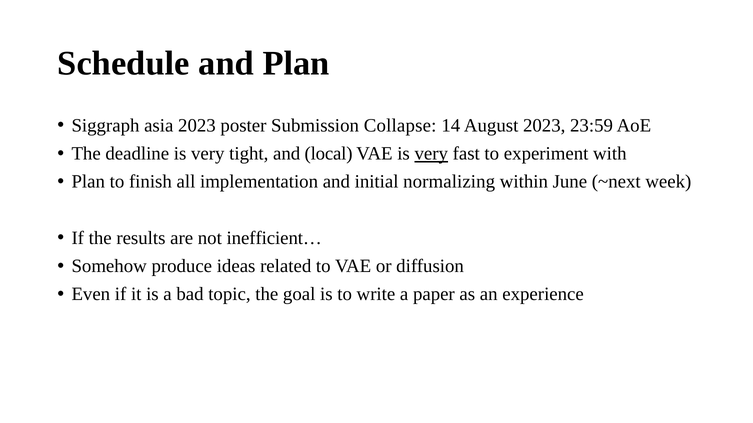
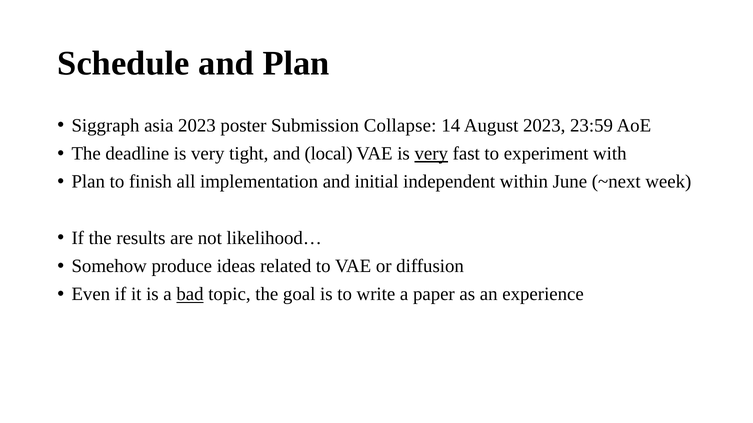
normalizing: normalizing -> independent
inefficient…: inefficient… -> likelihood…
bad underline: none -> present
